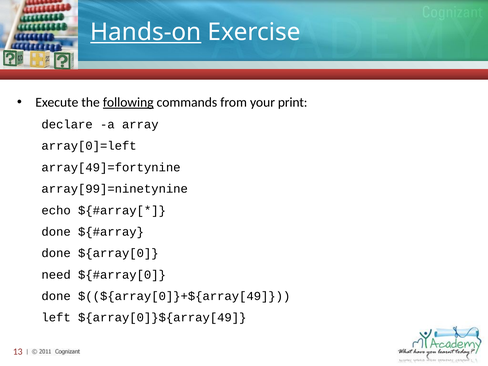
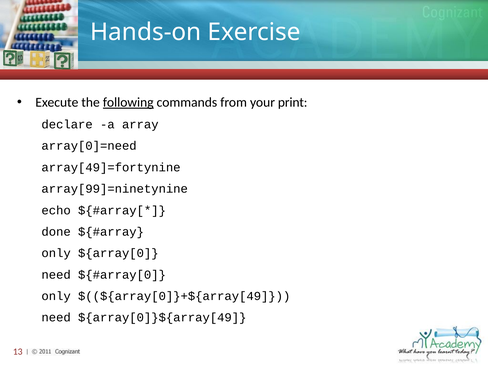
Hands-on underline: present -> none
array[0]=left: array[0]=left -> array[0]=need
done at (56, 253): done -> only
done at (56, 296): done -> only
left at (56, 318): left -> need
